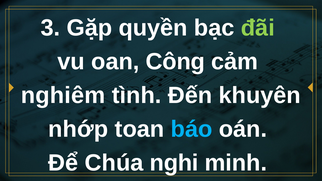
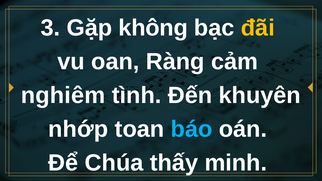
quyền: quyền -> không
đãi colour: light green -> yellow
Công: Công -> Ràng
nghi: nghi -> thấy
